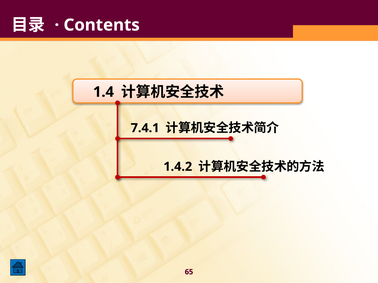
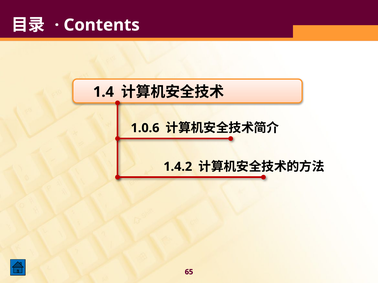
7.4.1: 7.4.1 -> 1.0.6
